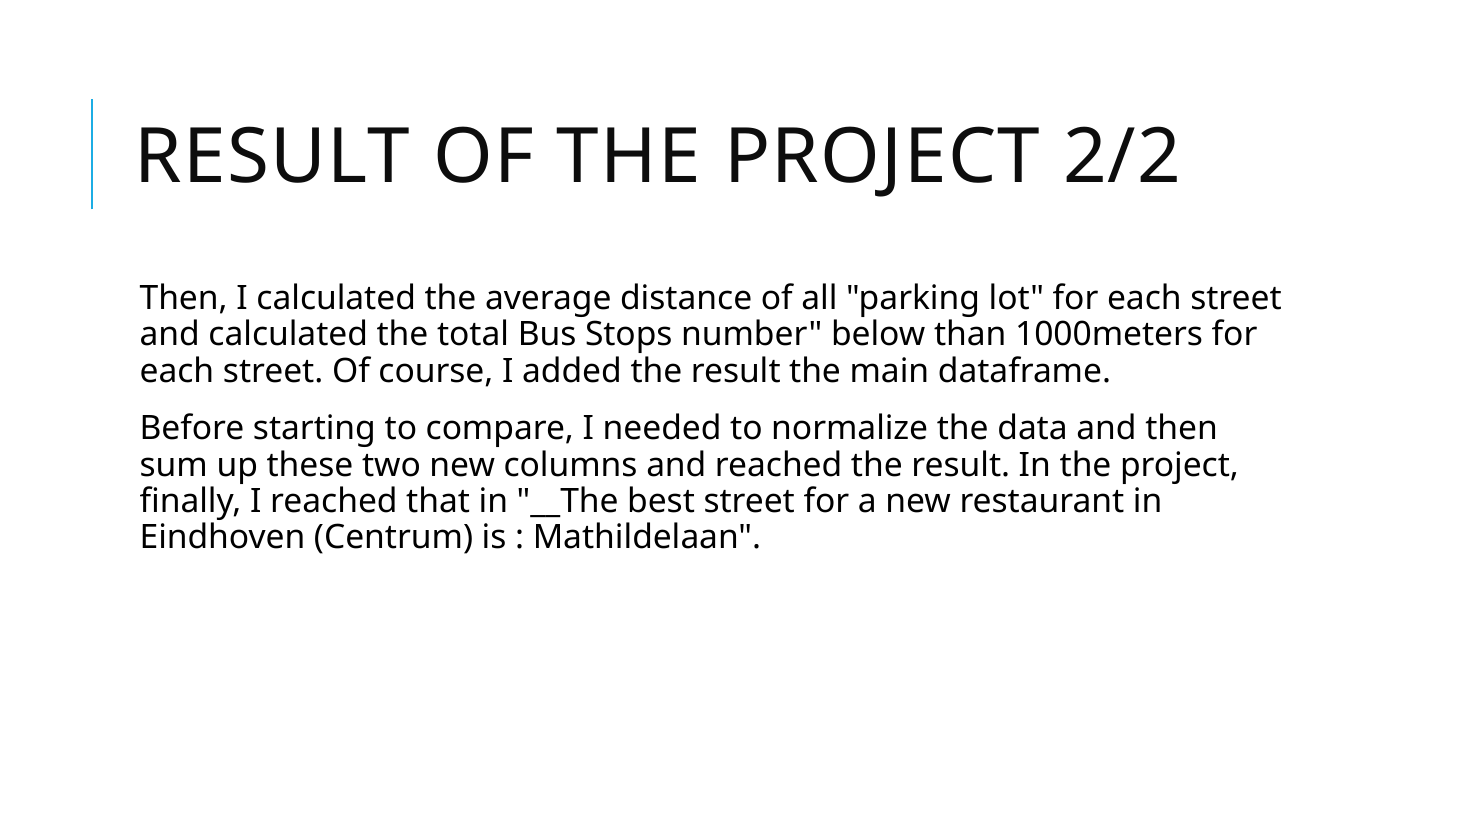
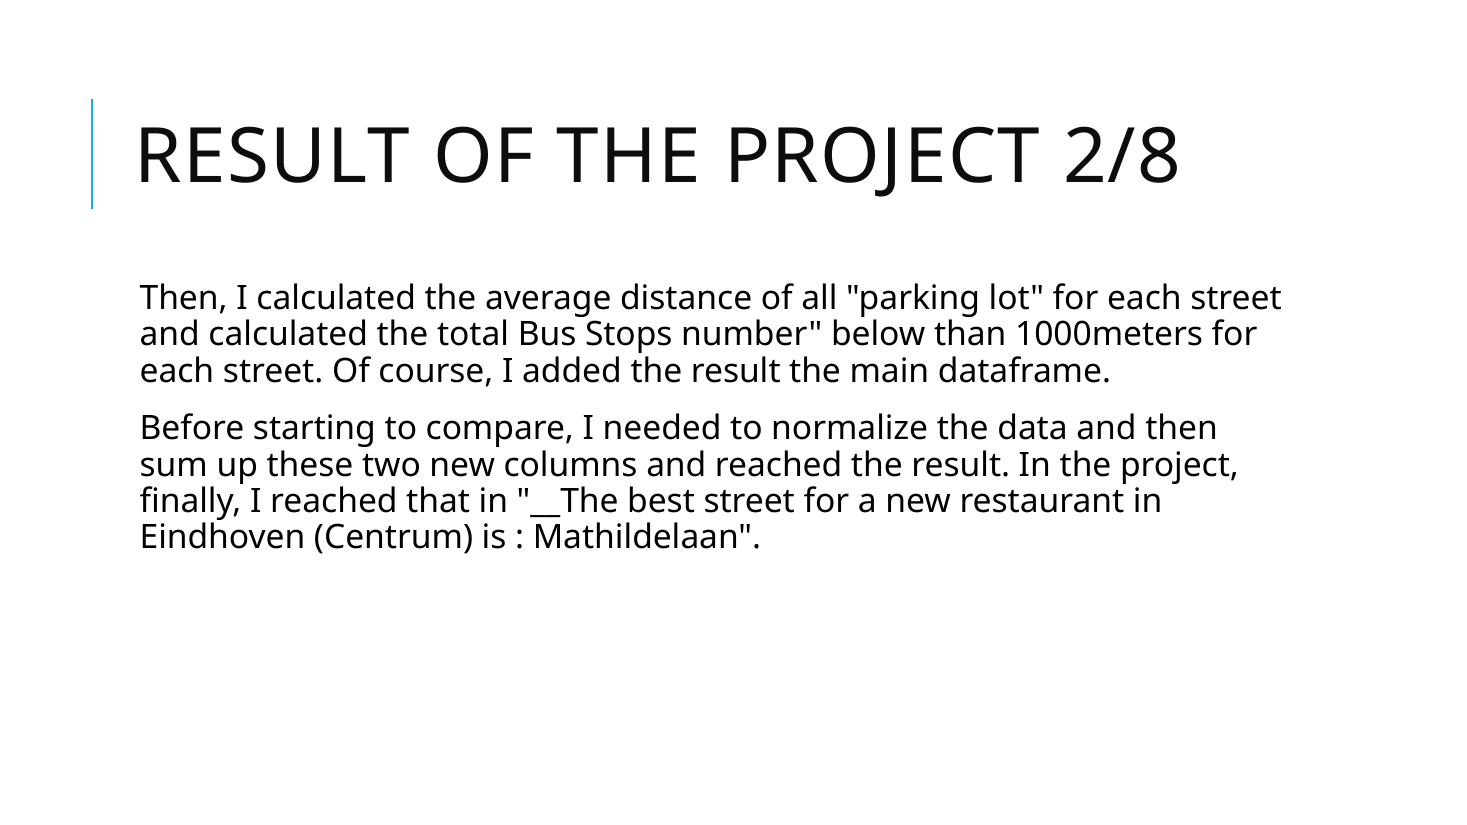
2/2: 2/2 -> 2/8
